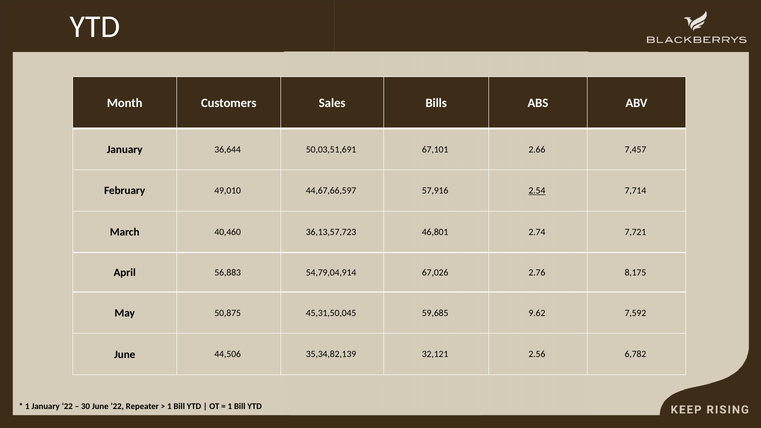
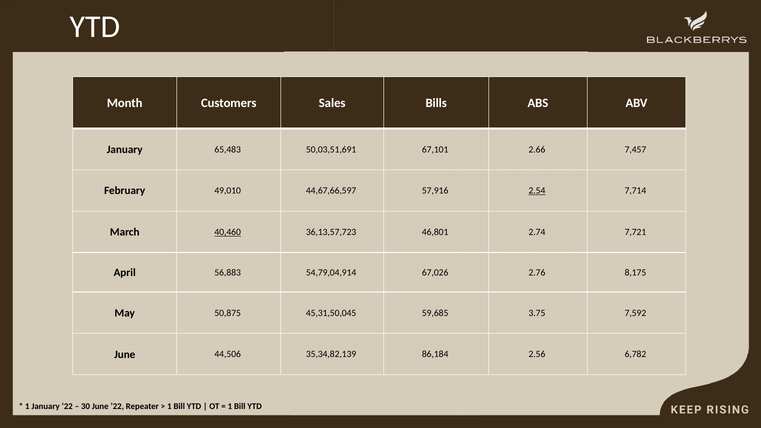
36,644: 36,644 -> 65,483
40,460 underline: none -> present
9.62: 9.62 -> 3.75
32,121: 32,121 -> 86,184
